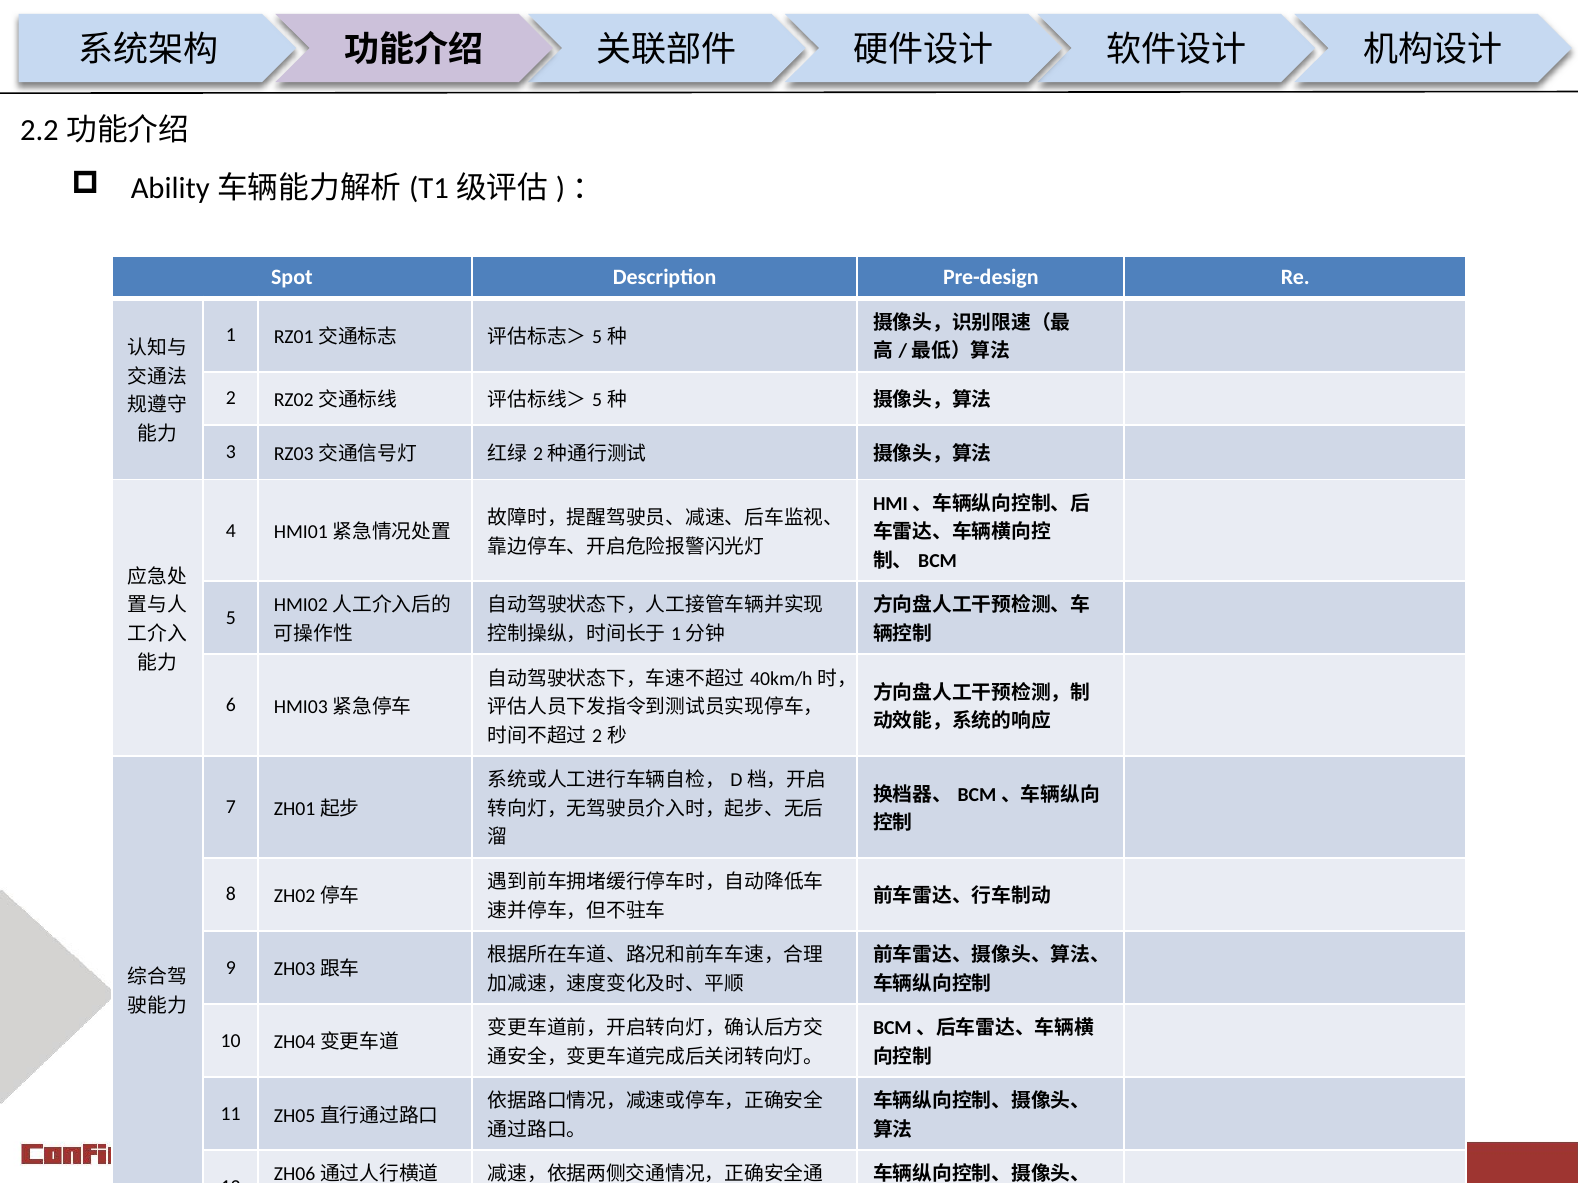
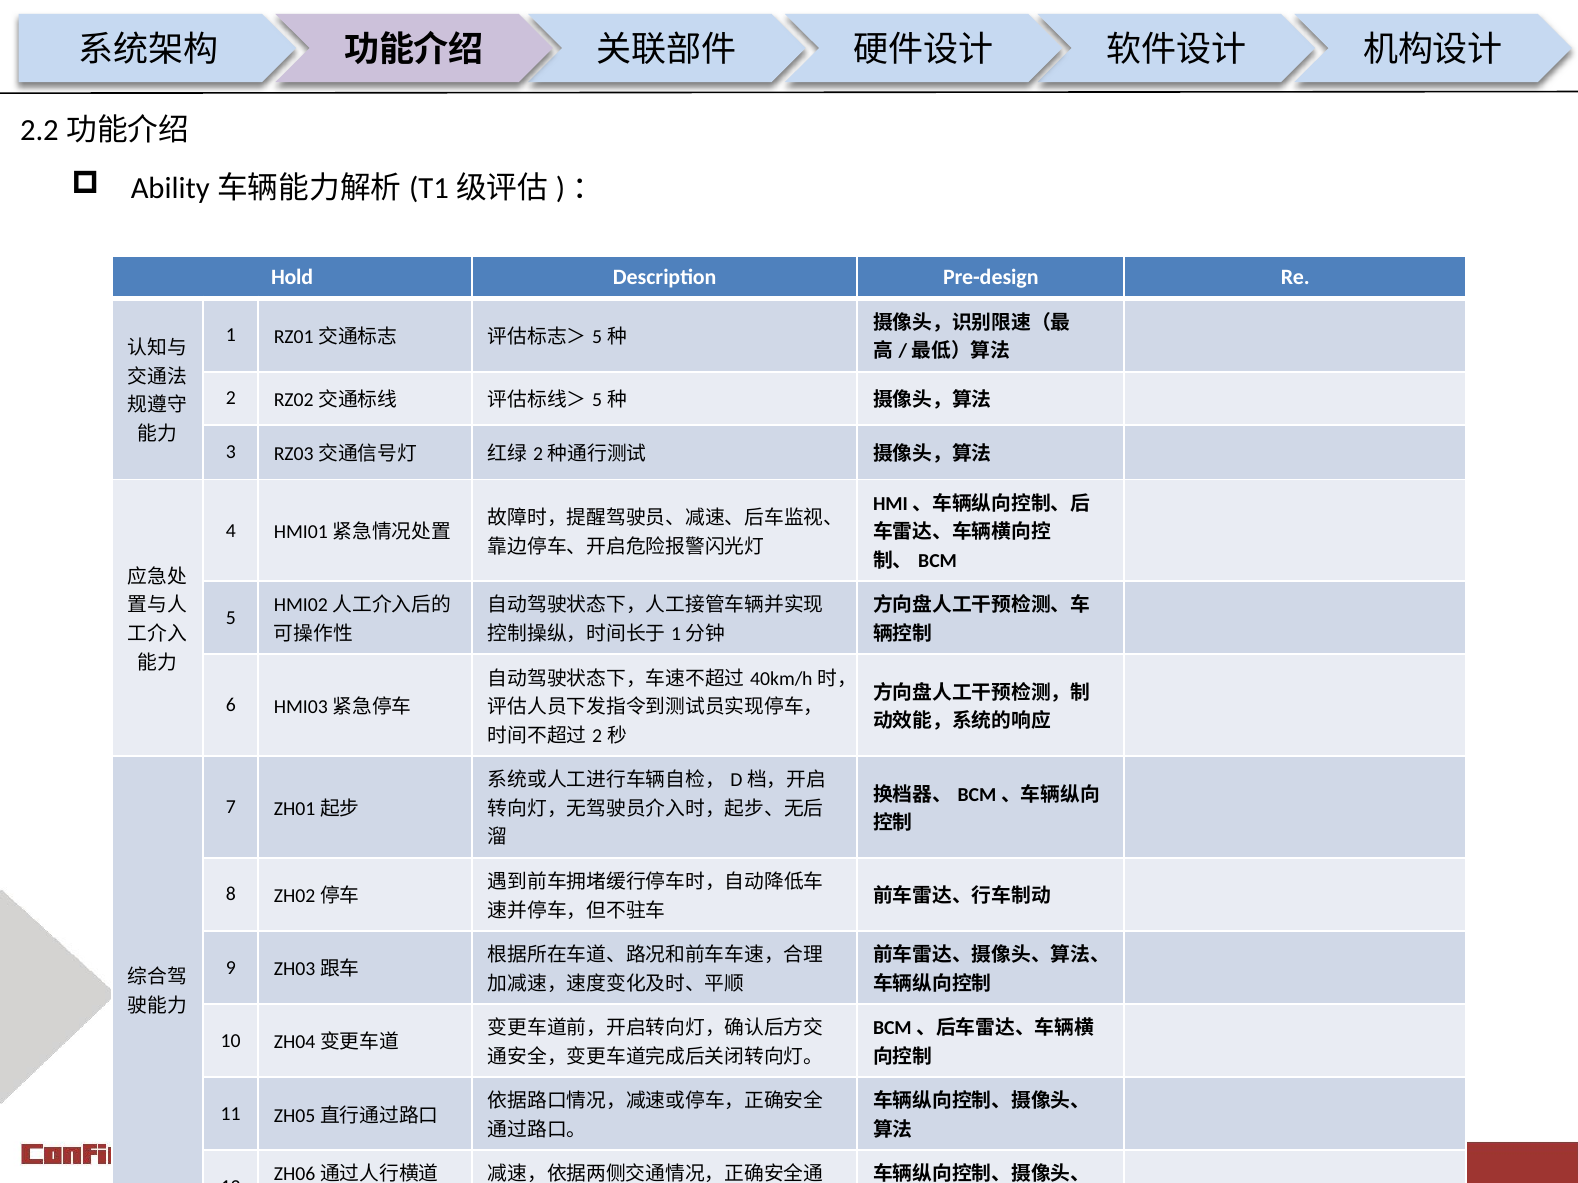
Spot: Spot -> Hold
